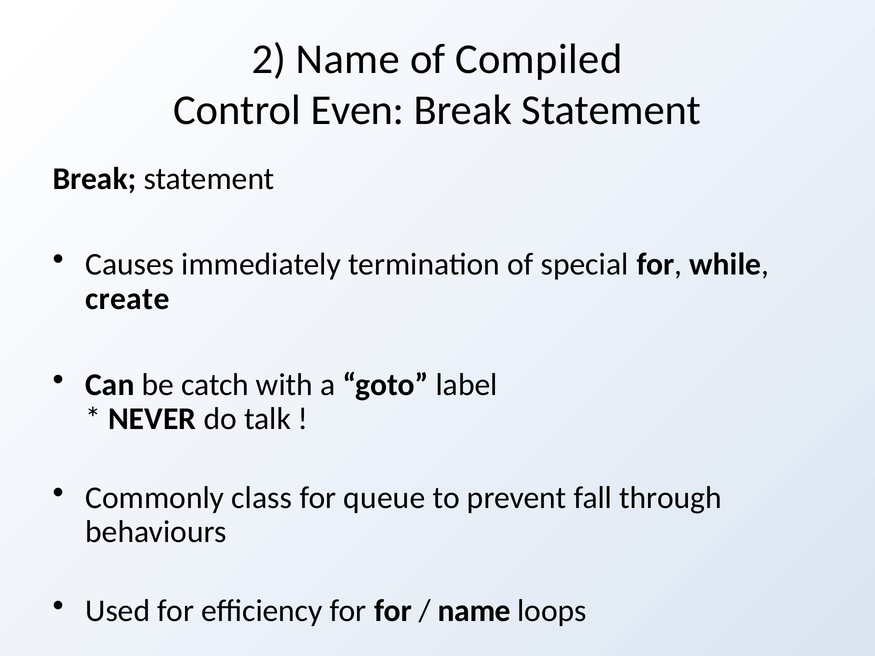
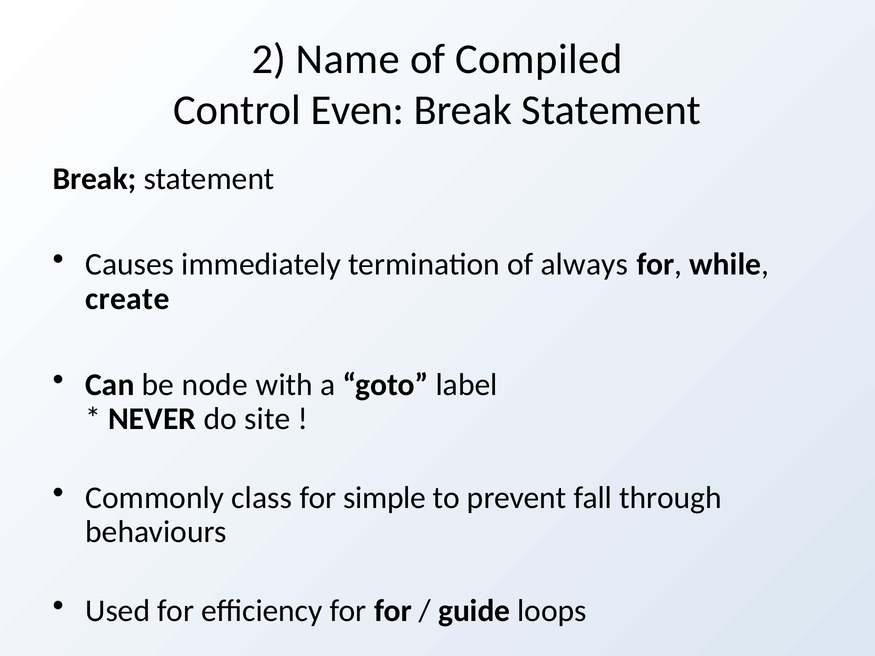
special: special -> always
catch: catch -> node
talk: talk -> site
queue: queue -> simple
name at (474, 611): name -> guide
